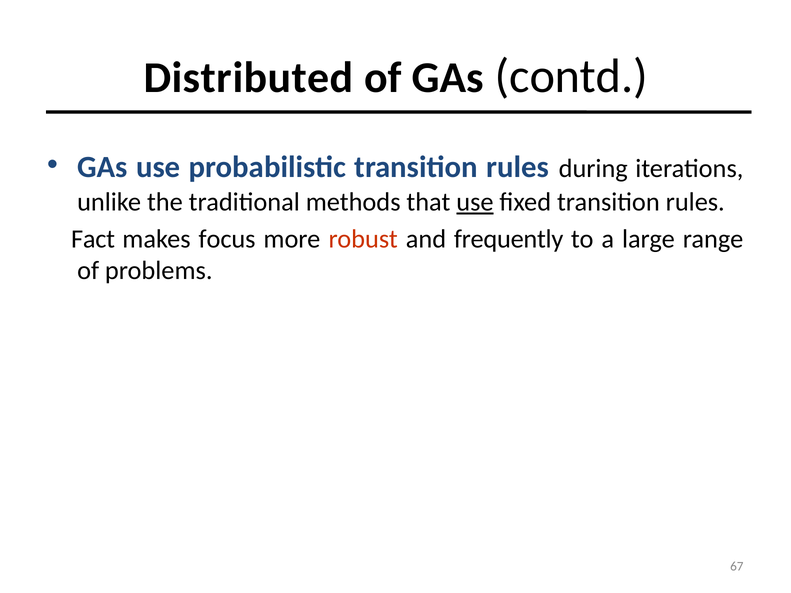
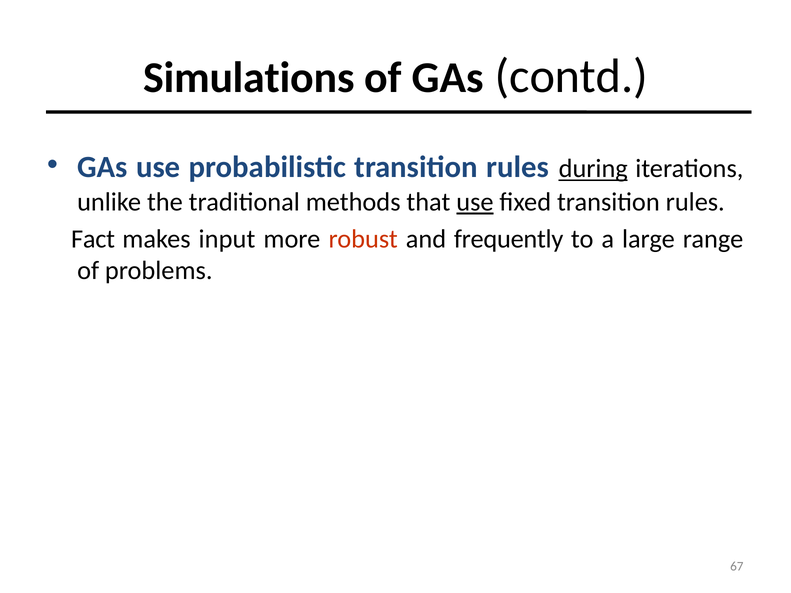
Distributed: Distributed -> Simulations
during underline: none -> present
focus: focus -> input
